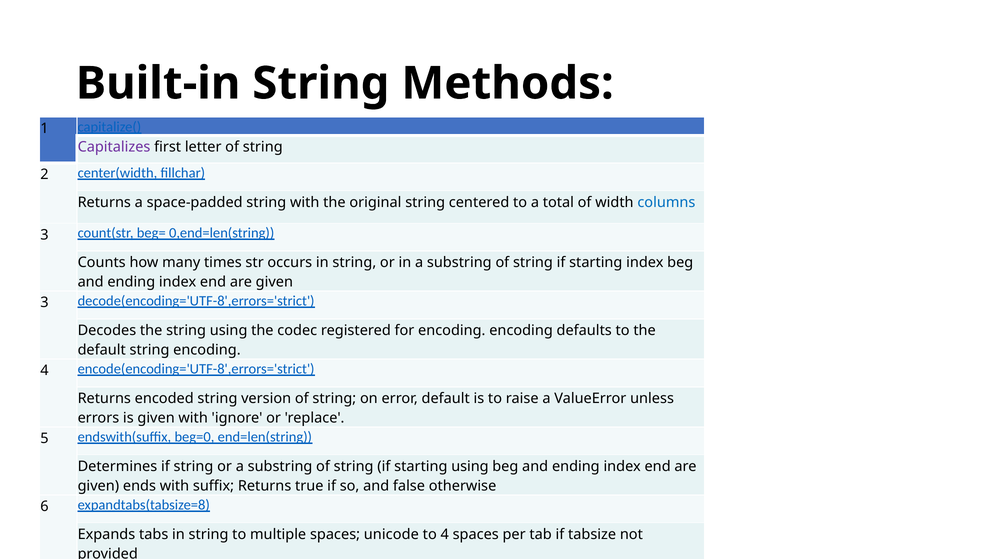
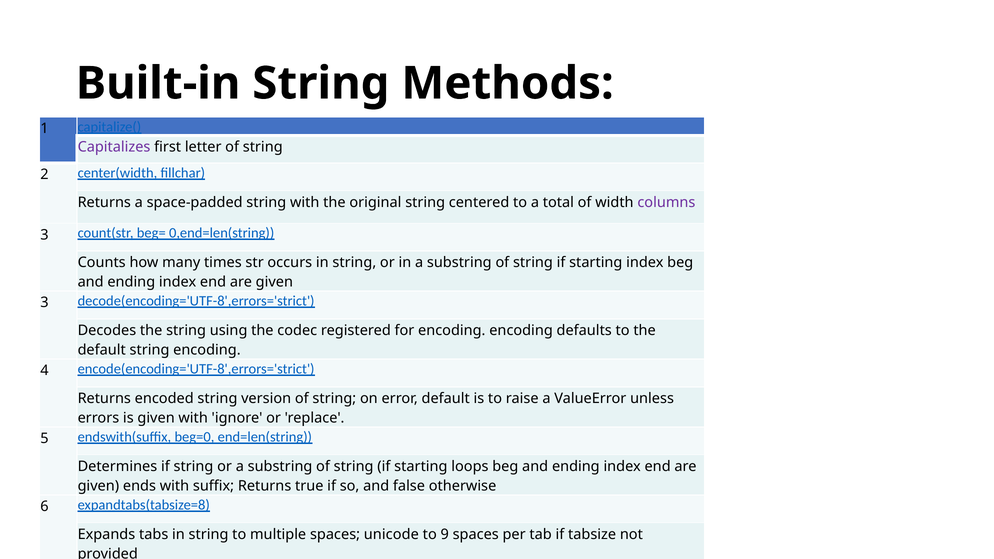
columns colour: blue -> purple
starting using: using -> loops
to 4: 4 -> 9
